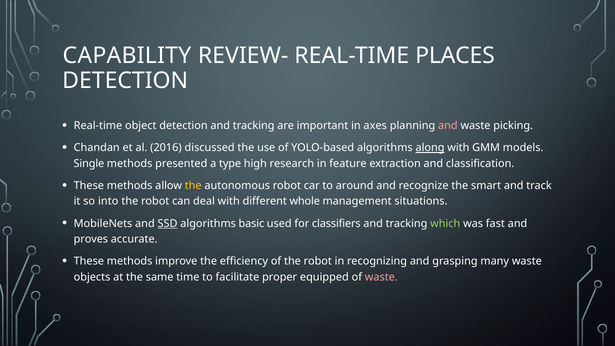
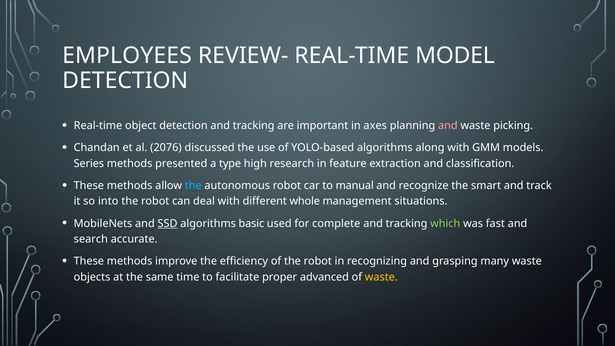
CAPABILITY: CAPABILITY -> EMPLOYEES
PLACES: PLACES -> MODEL
2016: 2016 -> 2076
along underline: present -> none
Single: Single -> Series
the at (193, 186) colour: yellow -> light blue
around: around -> manual
classifiers: classifiers -> complete
proves: proves -> search
equipped: equipped -> advanced
waste at (381, 277) colour: pink -> yellow
